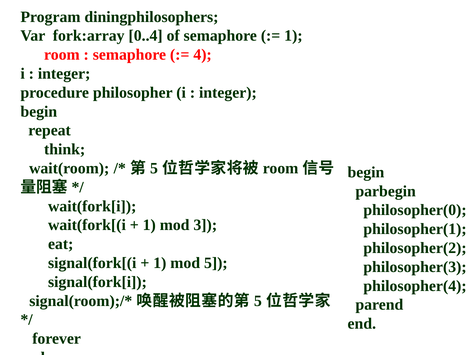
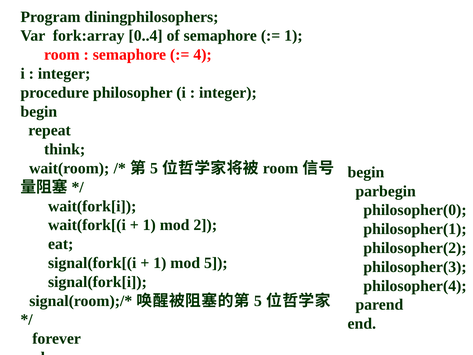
3: 3 -> 2
